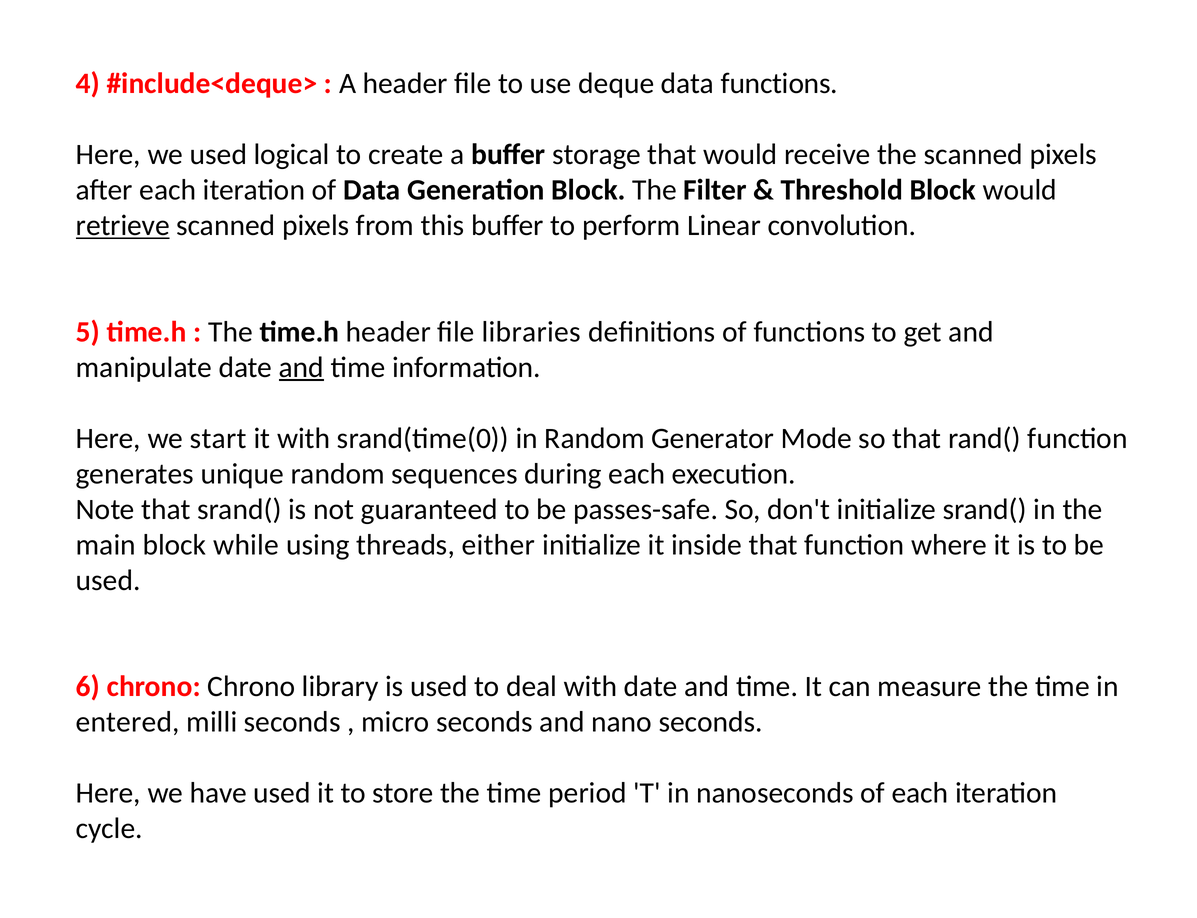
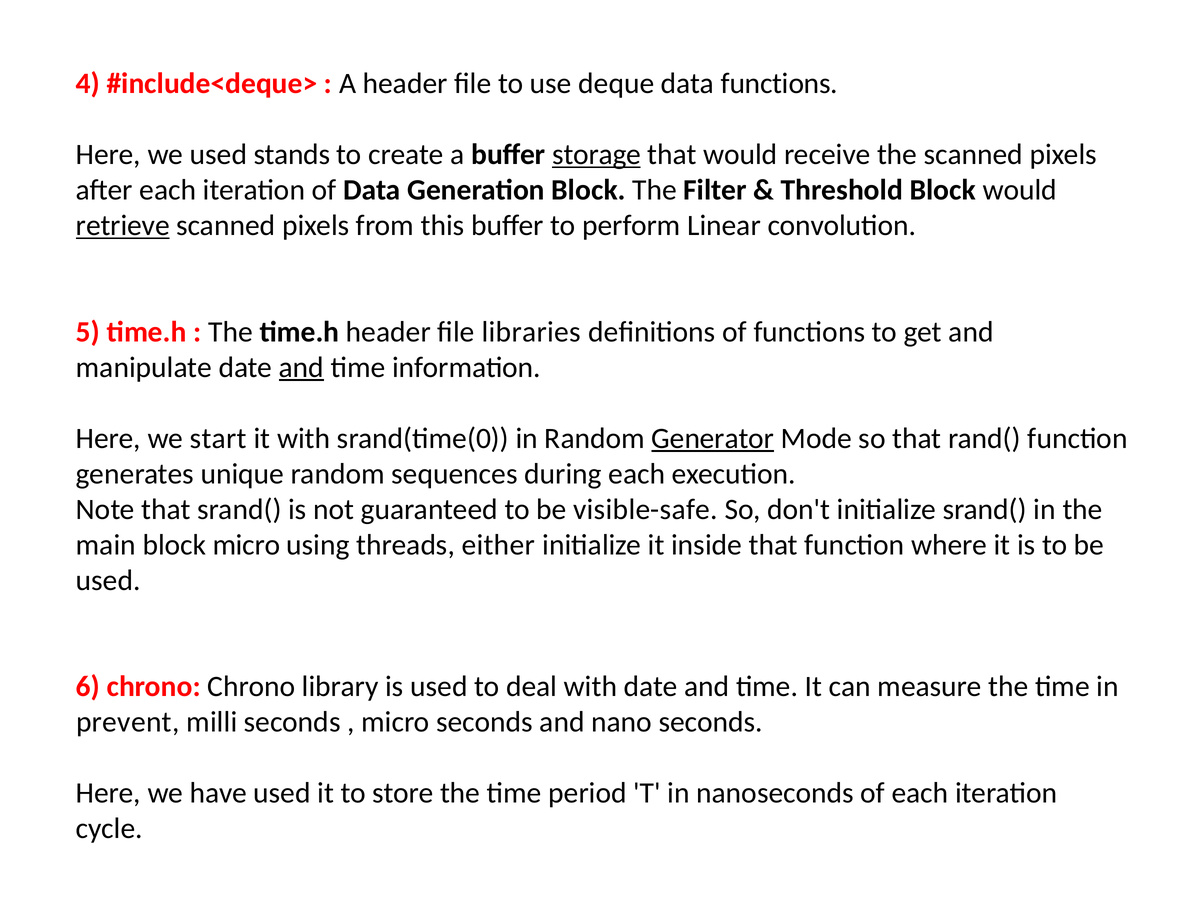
logical: logical -> stands
storage underline: none -> present
Generator underline: none -> present
passes-safe: passes-safe -> visible-safe
block while: while -> micro
entered: entered -> prevent
